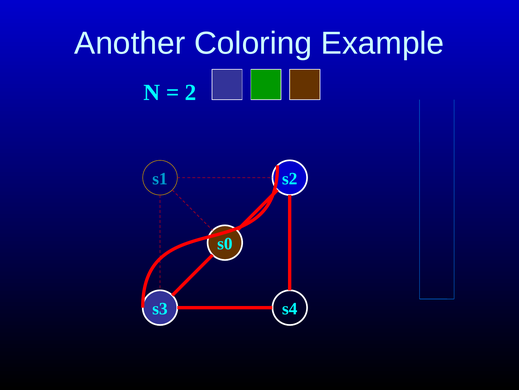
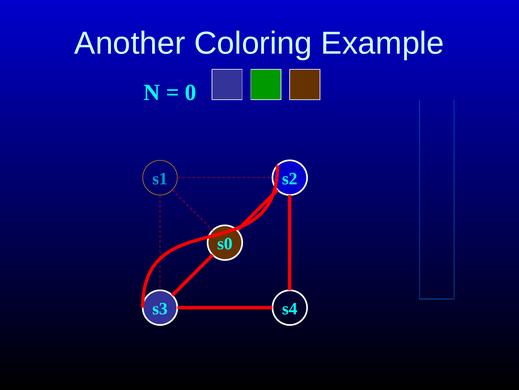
2: 2 -> 0
